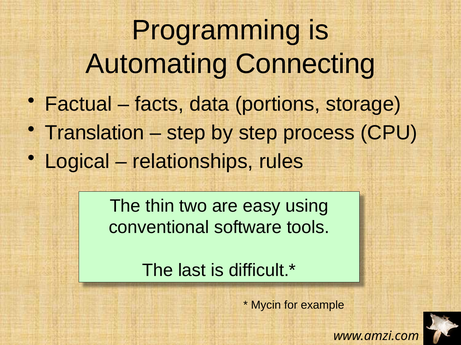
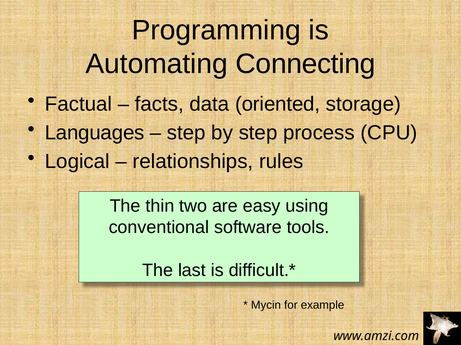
portions: portions -> oriented
Translation: Translation -> Languages
